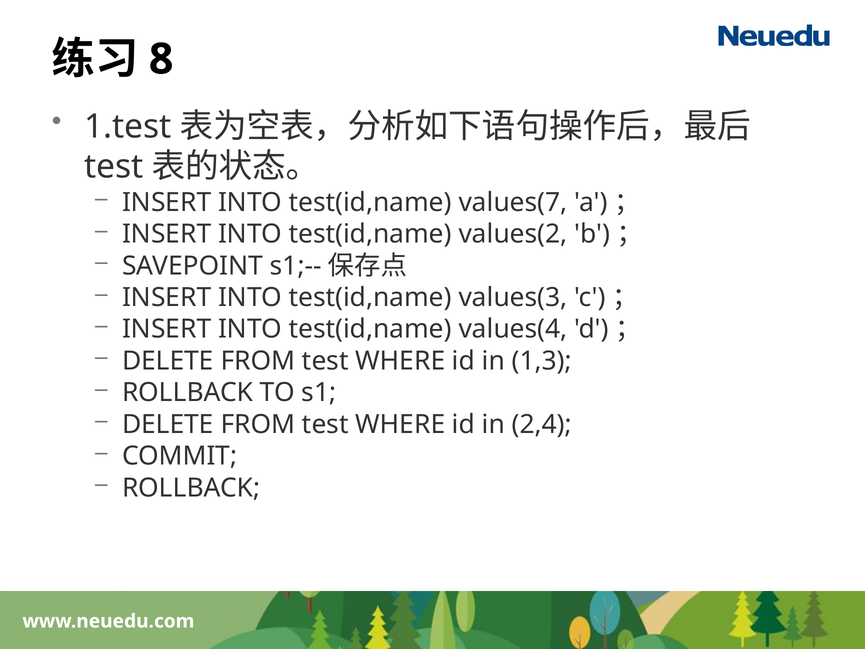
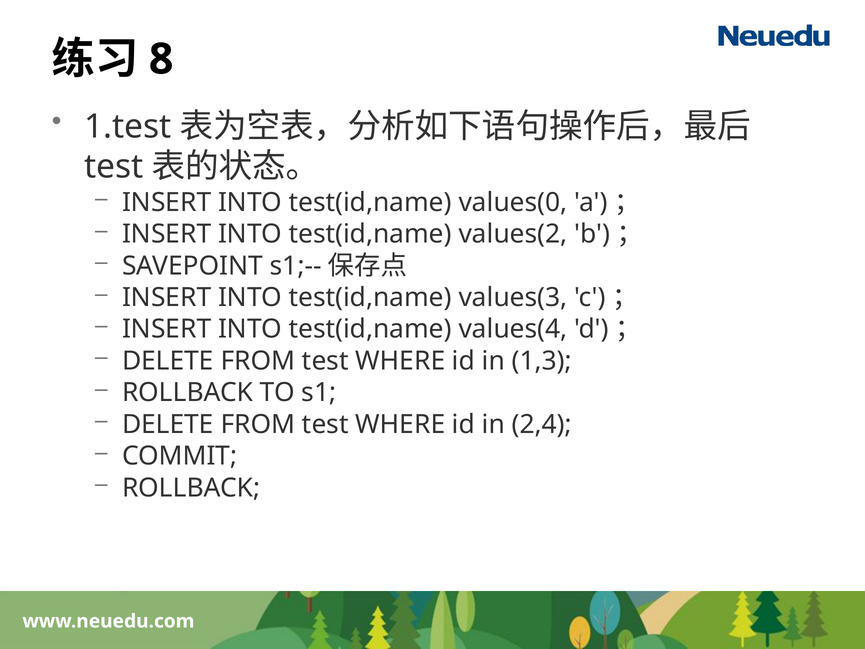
values(7: values(7 -> values(0
